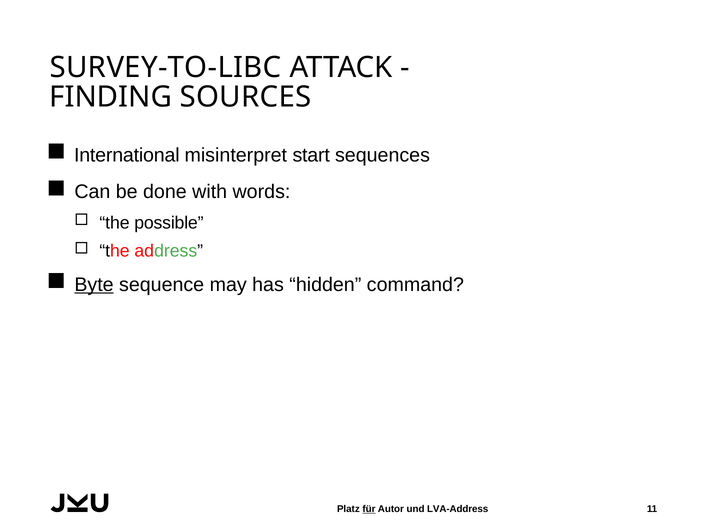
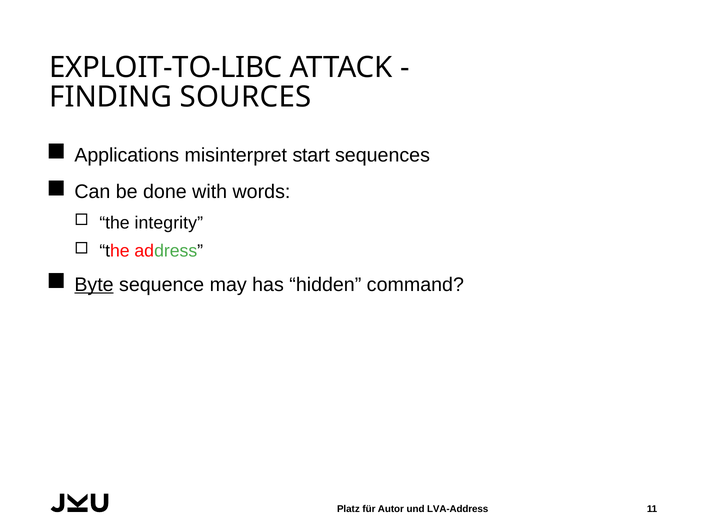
SURVEY-TO-LIBC: SURVEY-TO-LIBC -> EXPLOIT-TO-LIBC
International: International -> Applications
possible: possible -> integrity
für underline: present -> none
